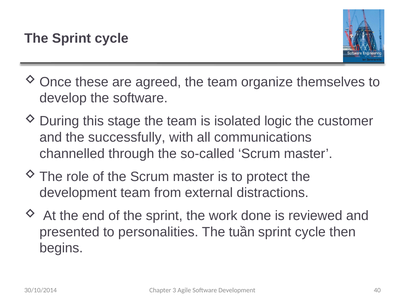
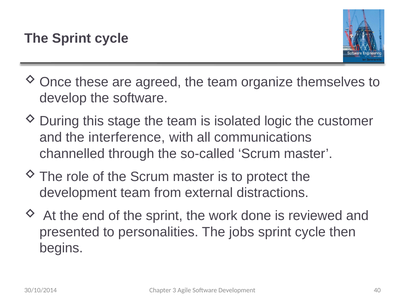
successfully: successfully -> interference
tuần: tuần -> jobs
